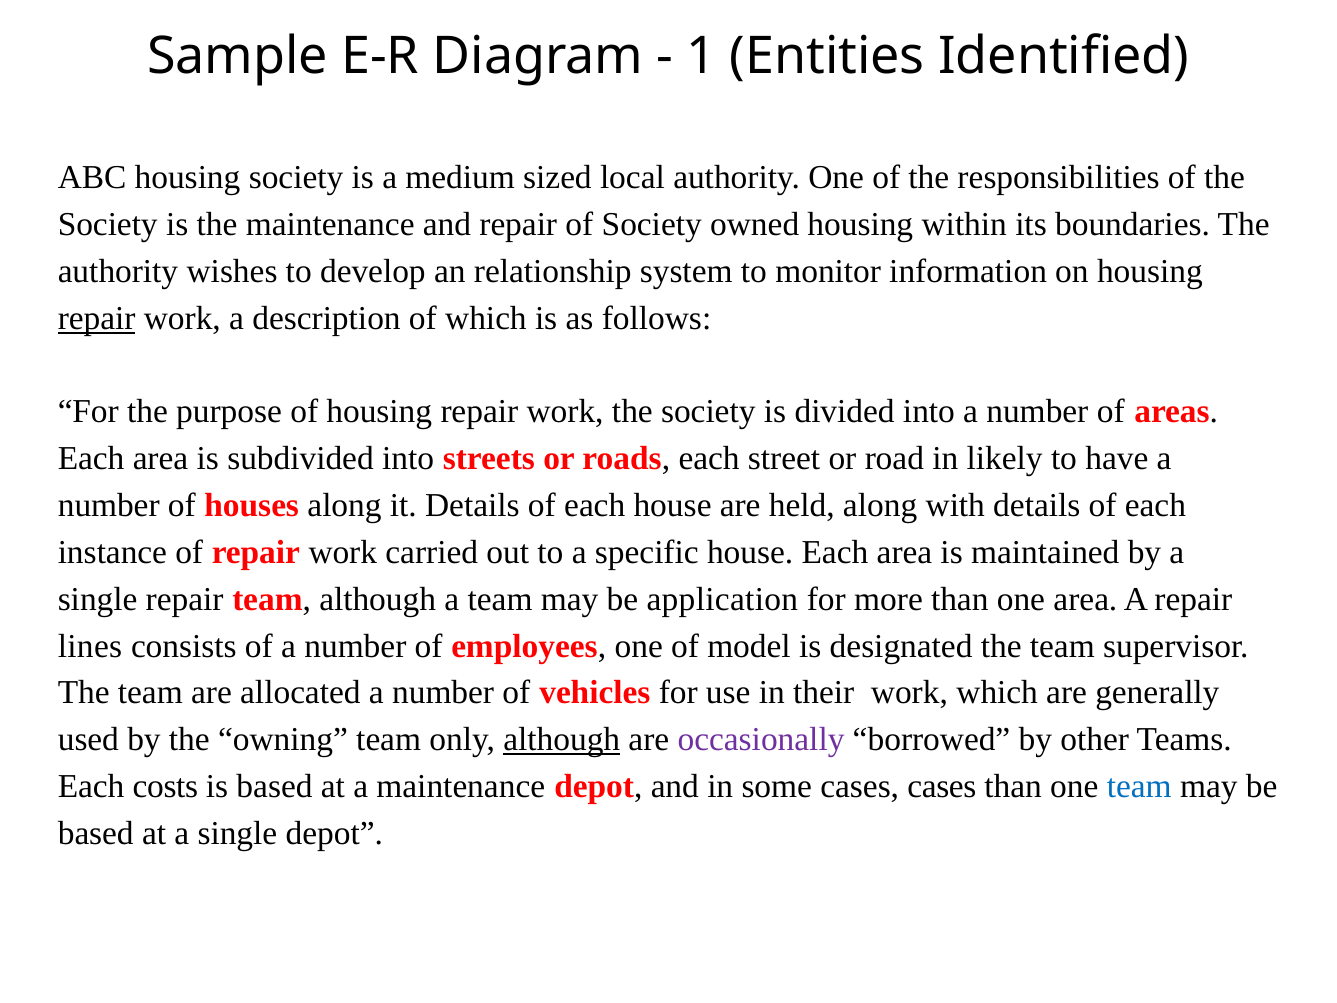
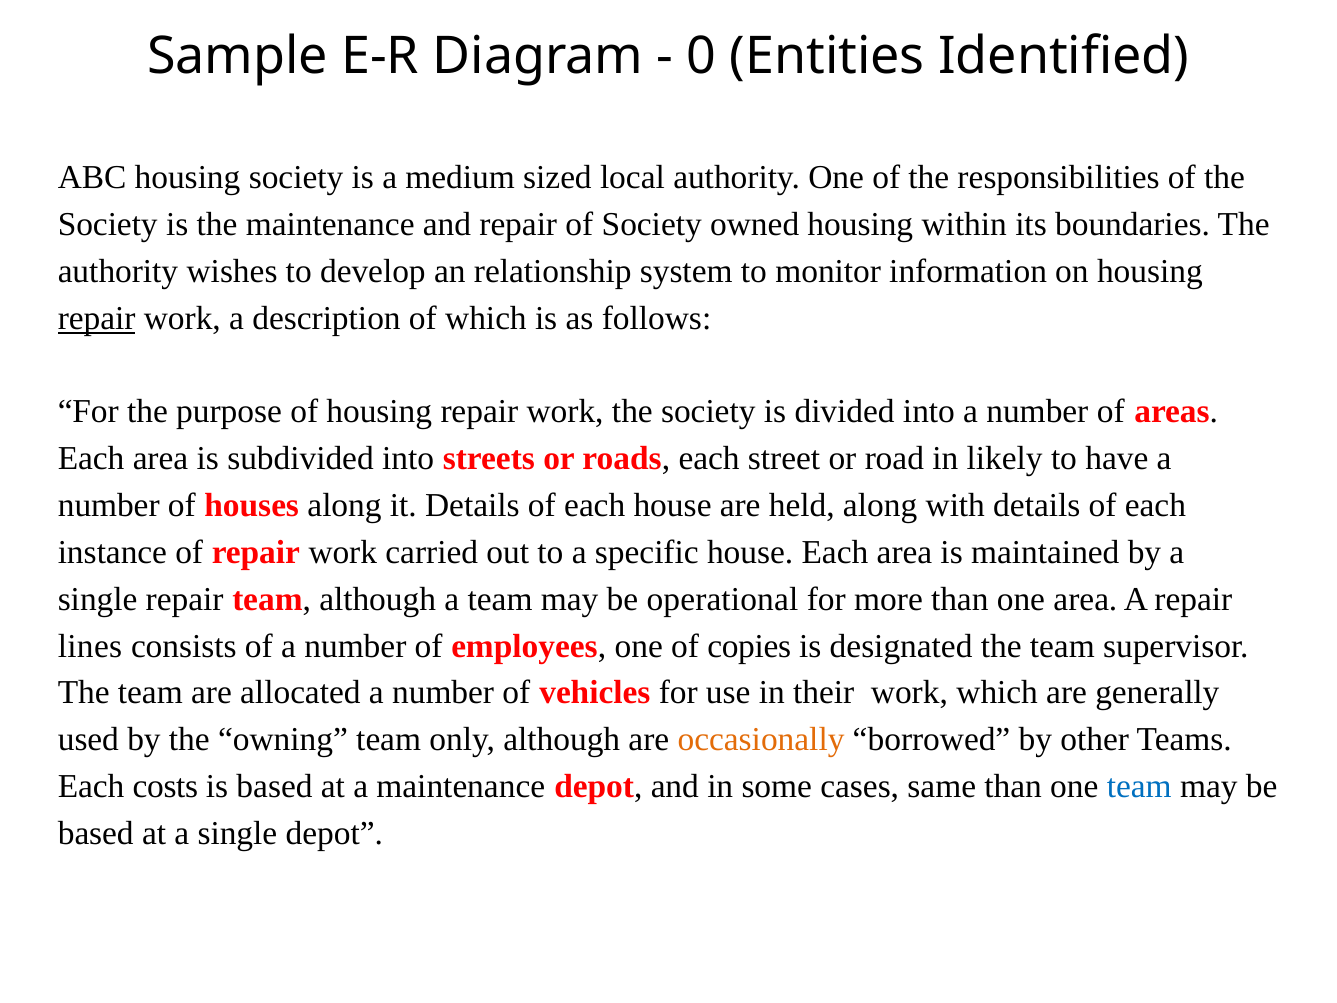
1: 1 -> 0
application: application -> operational
model: model -> copies
although at (562, 739) underline: present -> none
occasionally colour: purple -> orange
cases cases: cases -> same
